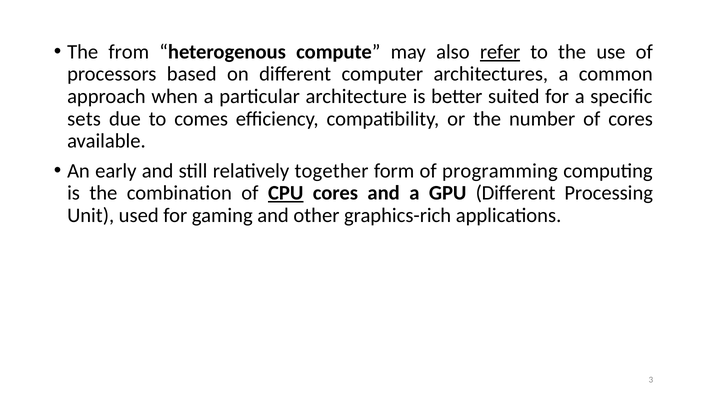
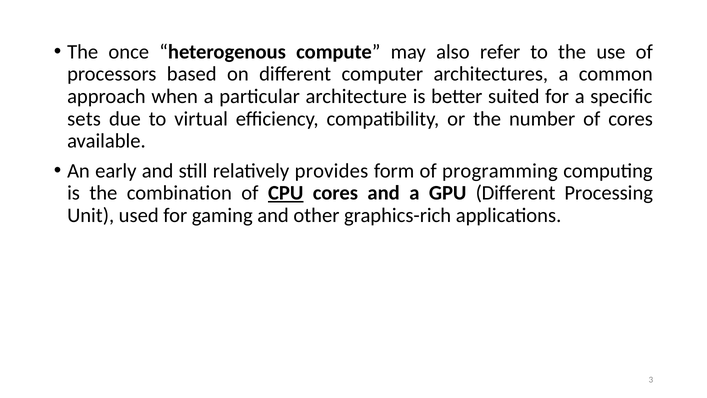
from: from -> once
refer underline: present -> none
comes: comes -> virtual
together: together -> provides
